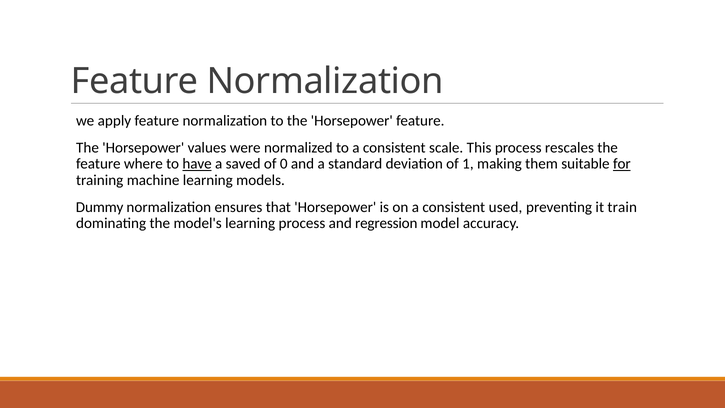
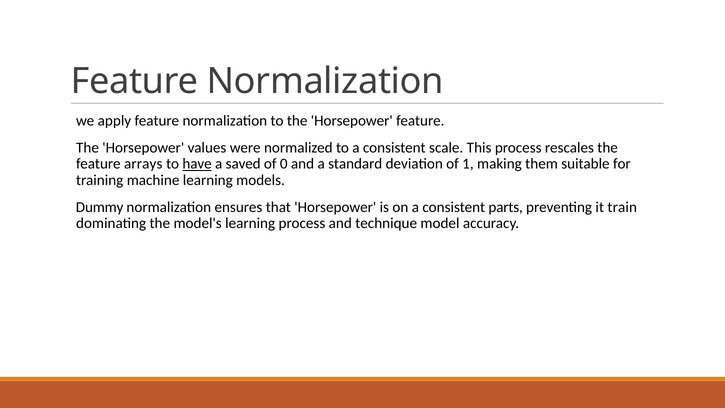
where: where -> arrays
for underline: present -> none
used: used -> parts
regression: regression -> technique
